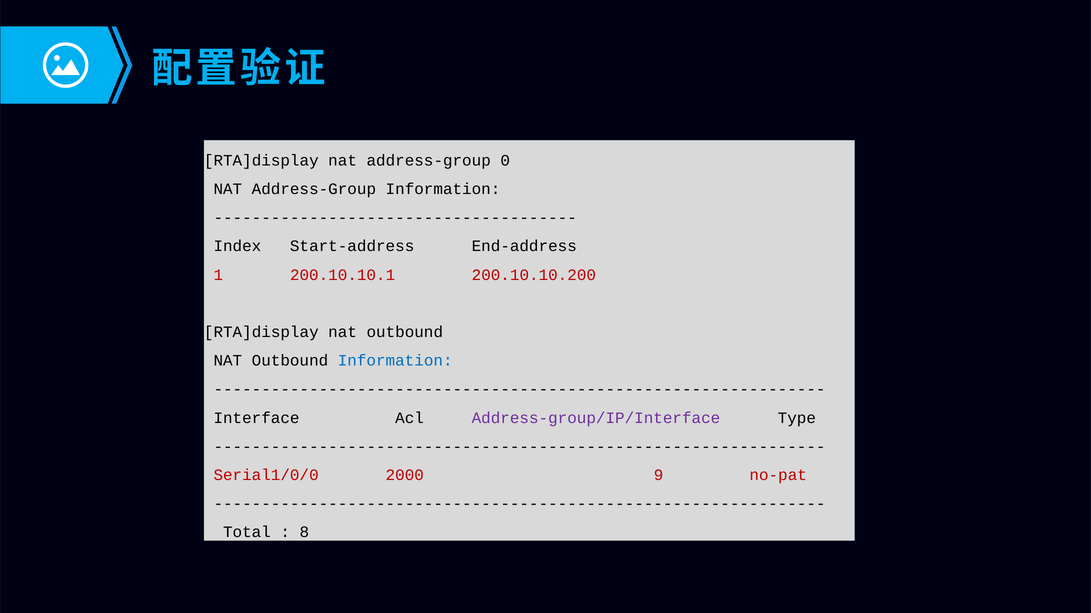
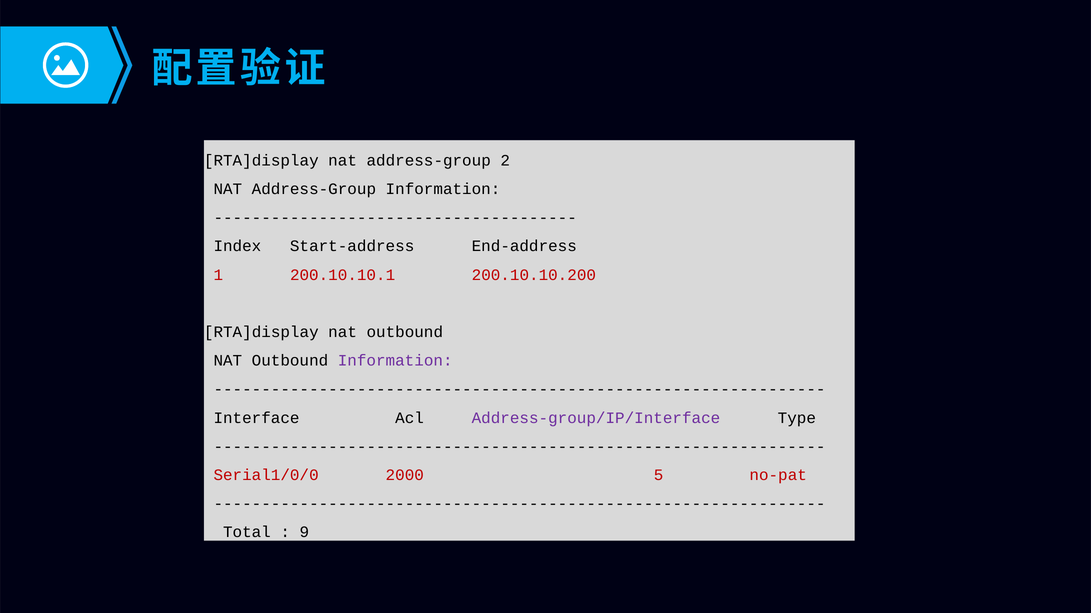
0: 0 -> 2
Information at (395, 361) colour: blue -> purple
9: 9 -> 5
8: 8 -> 9
